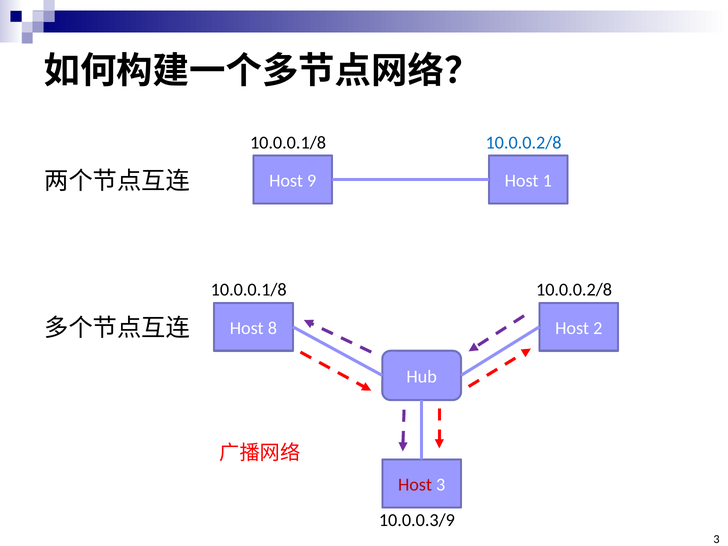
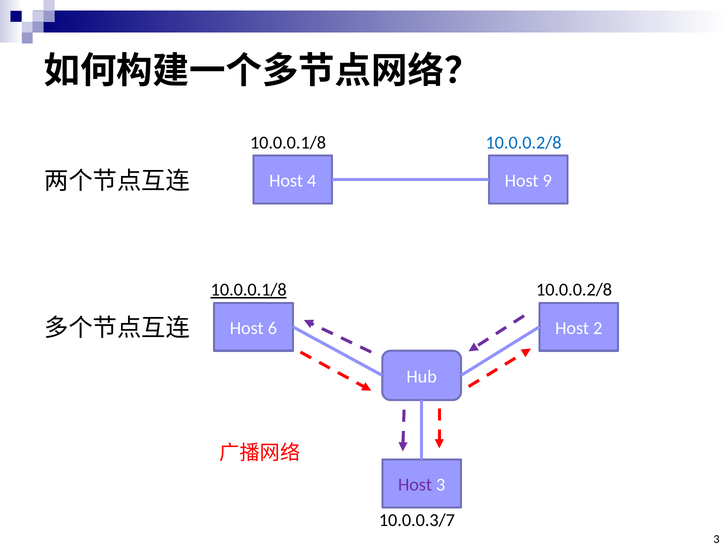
9: 9 -> 4
1: 1 -> 9
10.0.0.1/8 at (249, 290) underline: none -> present
8: 8 -> 6
Host at (415, 485) colour: red -> purple
10.0.0.3/9: 10.0.0.3/9 -> 10.0.0.3/7
